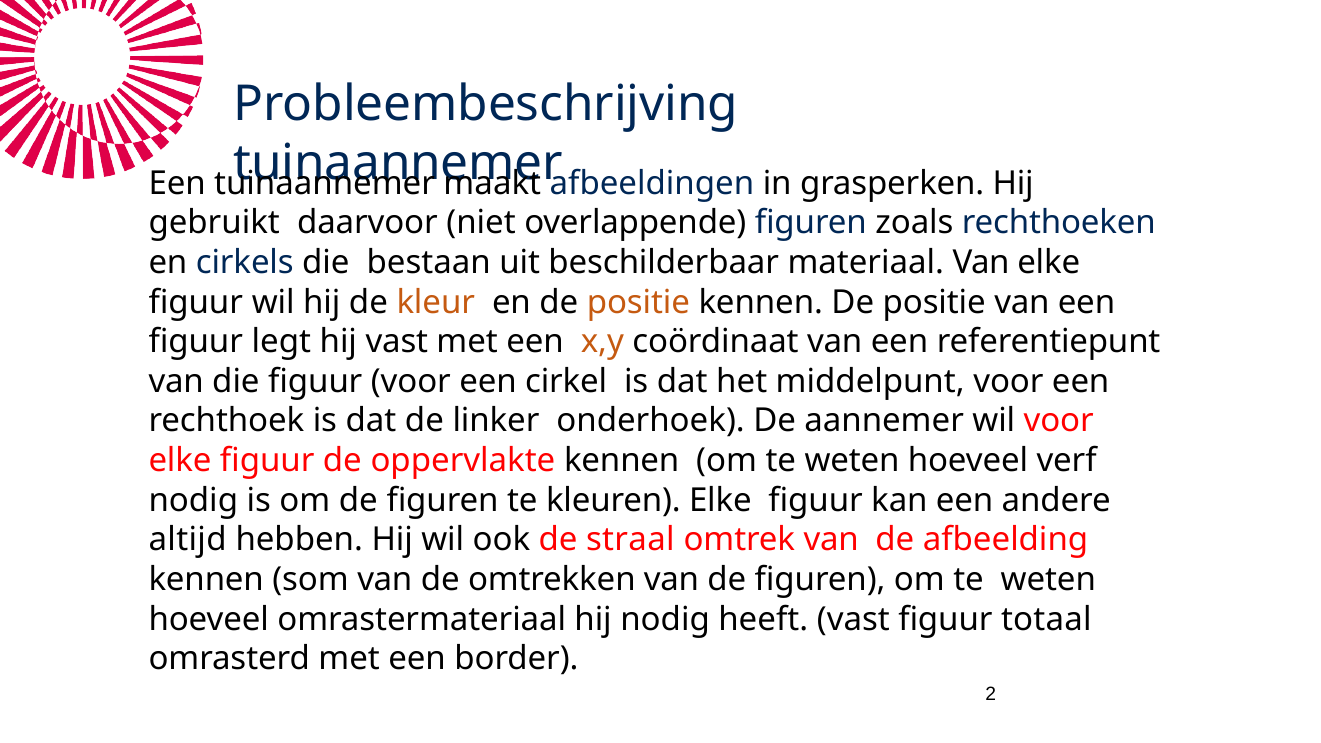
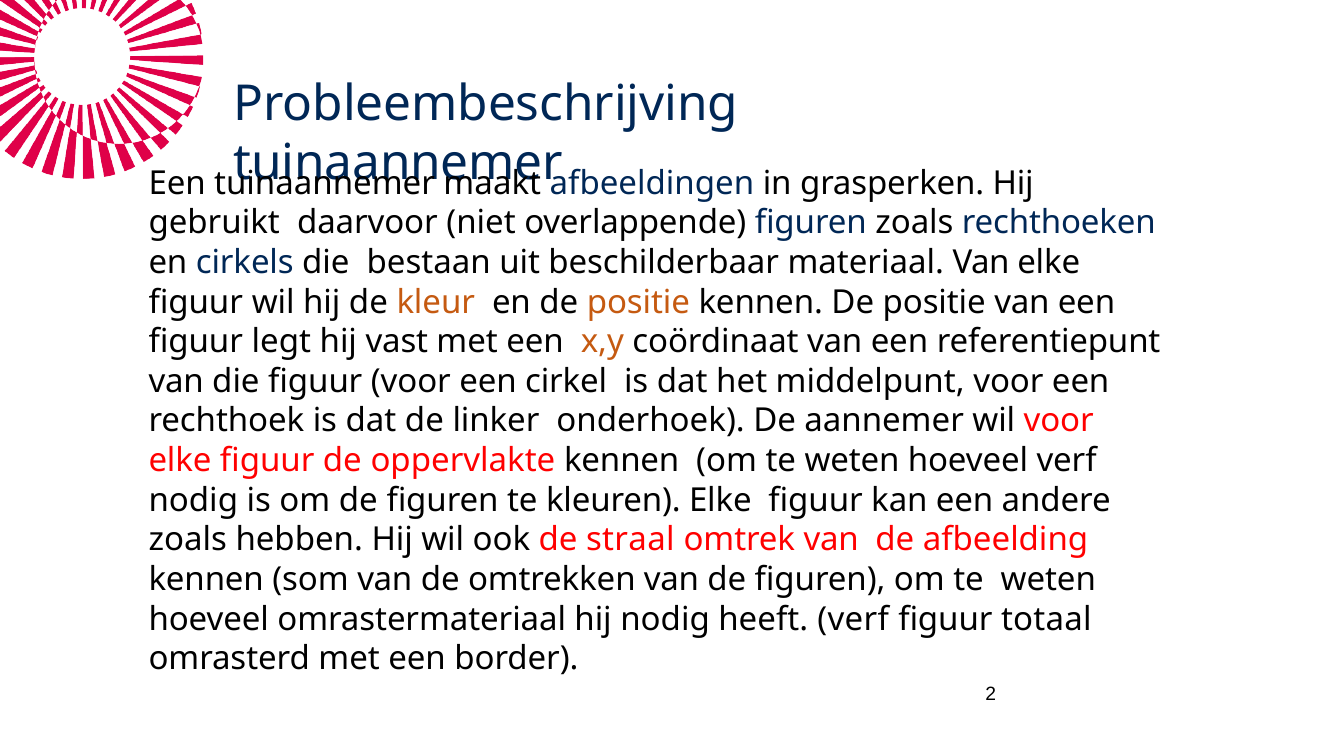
altijd at (188, 540): altijd -> zoals
heeft vast: vast -> verf
